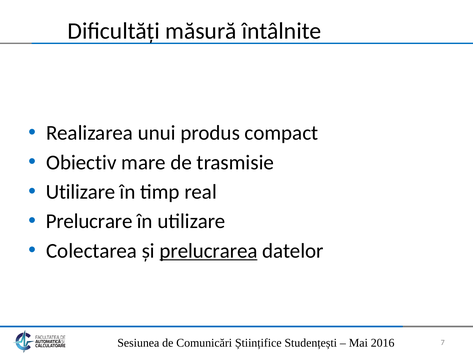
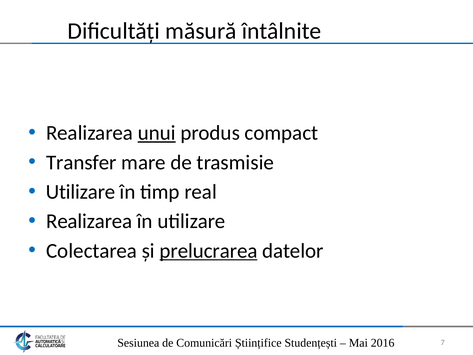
unui underline: none -> present
Obiectiv: Obiectiv -> Transfer
Prelucrare at (89, 221): Prelucrare -> Realizarea
